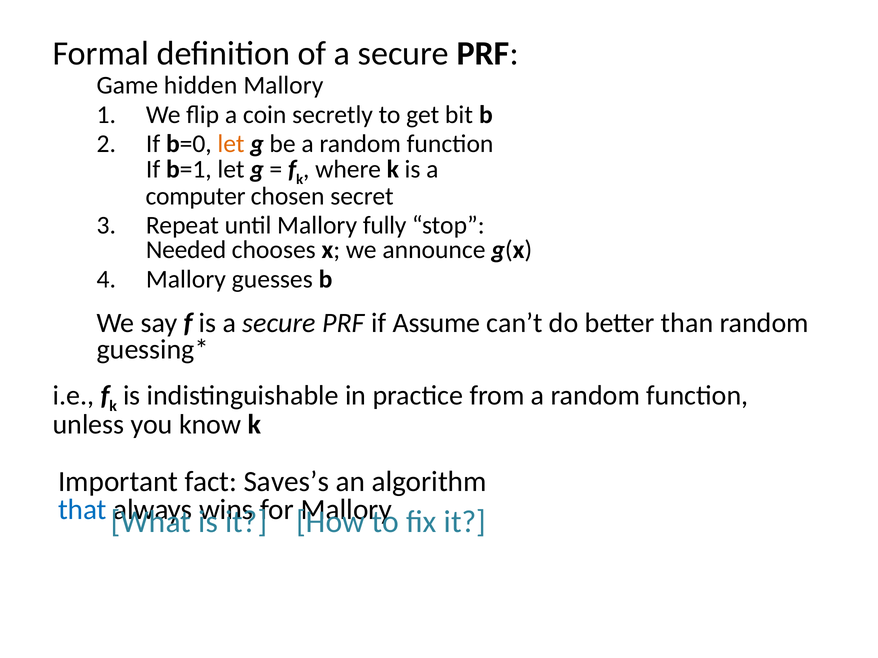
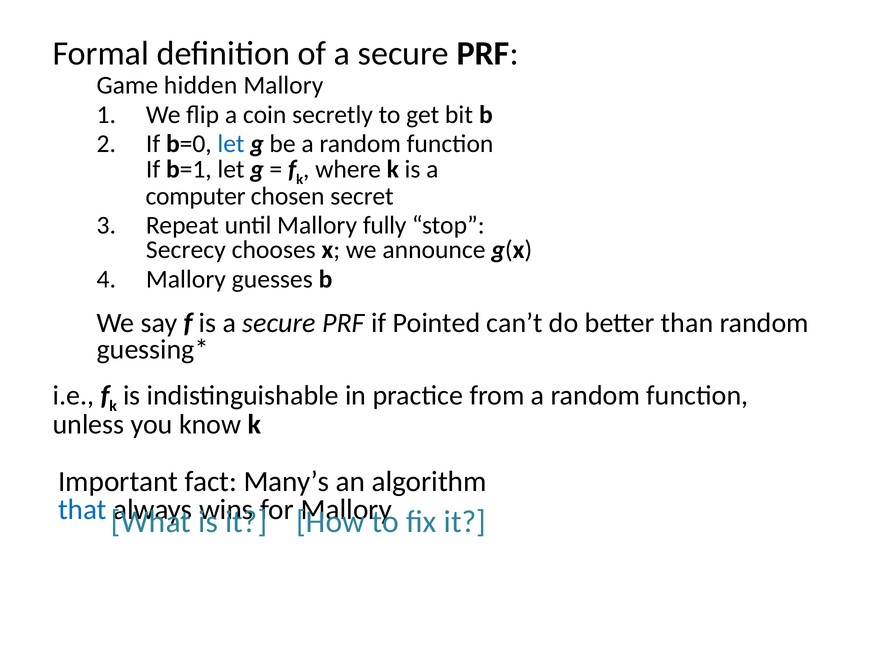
let at (231, 144) colour: orange -> blue
Needed: Needed -> Secrecy
Assume: Assume -> Pointed
Saves’s: Saves’s -> Many’s
